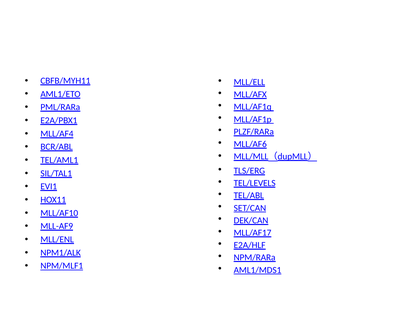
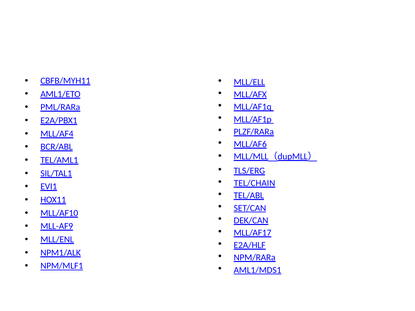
TEL/LEVELS: TEL/LEVELS -> TEL/CHAIN
